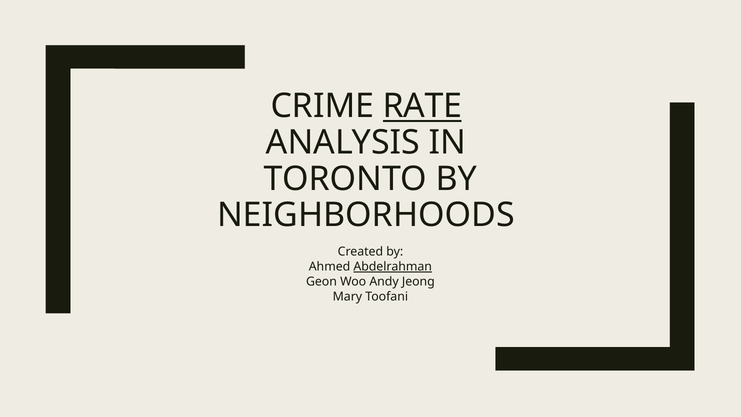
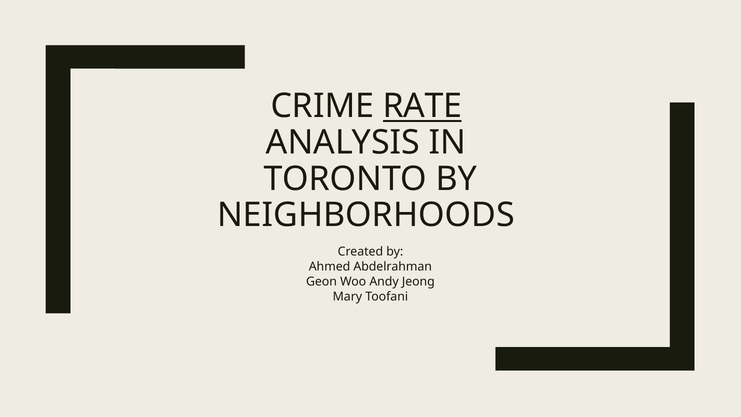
Abdelrahman underline: present -> none
